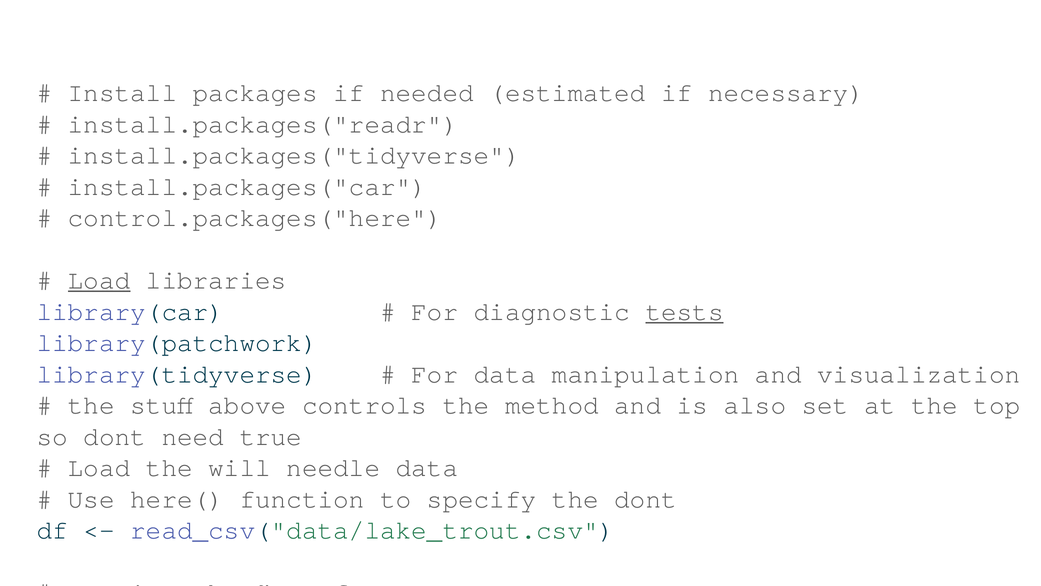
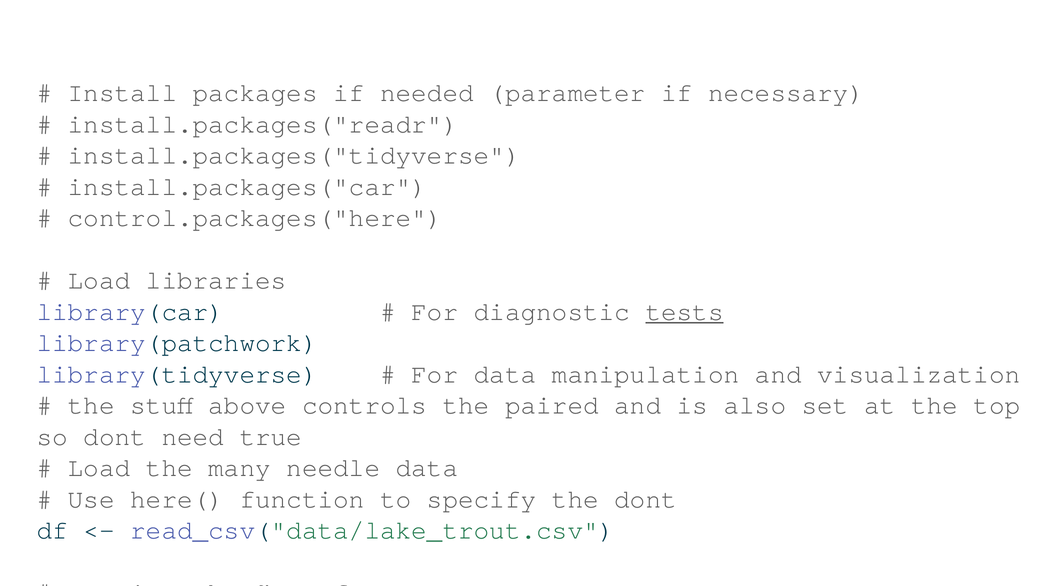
estimated: estimated -> parameter
Load at (99, 280) underline: present -> none
method: method -> paired
will: will -> many
